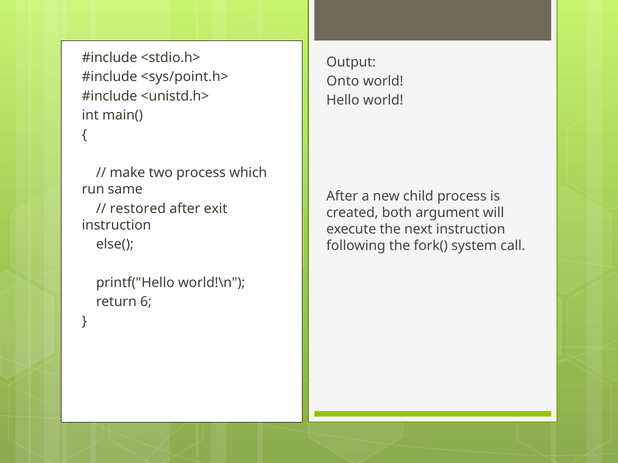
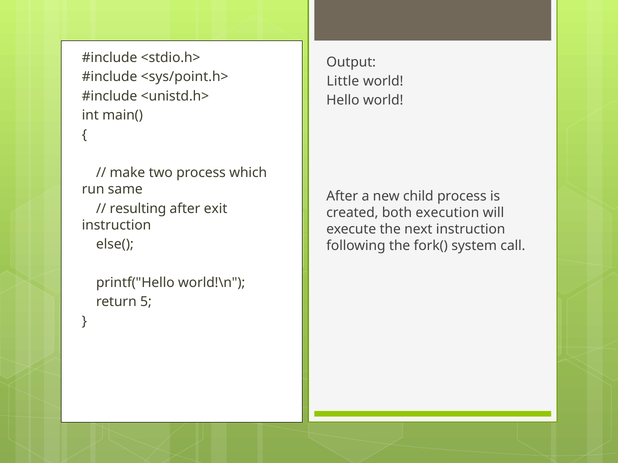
Onto: Onto -> Little
restored: restored -> resulting
argument: argument -> execution
6: 6 -> 5
